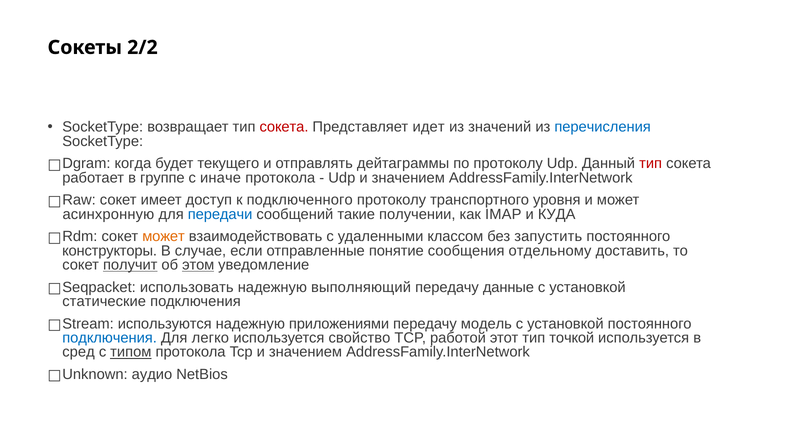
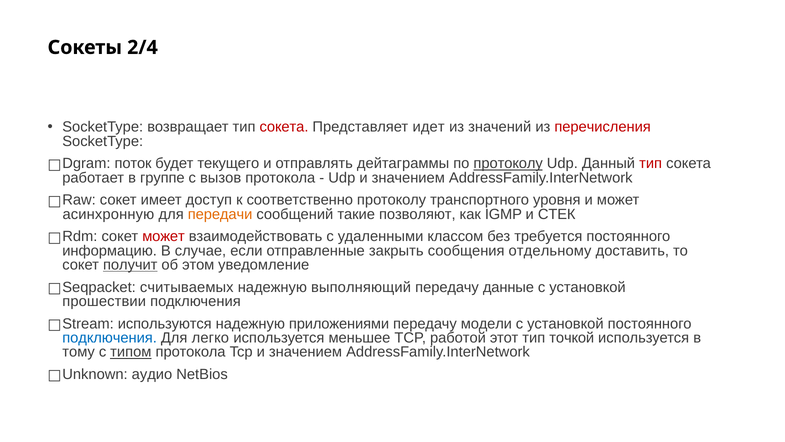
2/2: 2/2 -> 2/4
перечисления colour: blue -> red
когда: когда -> поток
протоколу at (508, 163) underline: none -> present
иначе: иначе -> вызов
подключенного: подключенного -> соответственно
передачи colour: blue -> orange
получении: получении -> позволяют
IMAP: IMAP -> IGMP
КУДА: КУДА -> СТЕК
может at (164, 236) colour: orange -> red
запустить: запустить -> требуется
конструкторы: конструкторы -> информацию
понятие: понятие -> закрыть
этом underline: present -> none
использовать: использовать -> считываемых
статические: статические -> прошествии
модель: модель -> модели
свойство: свойство -> меньшее
сред: сред -> тому
